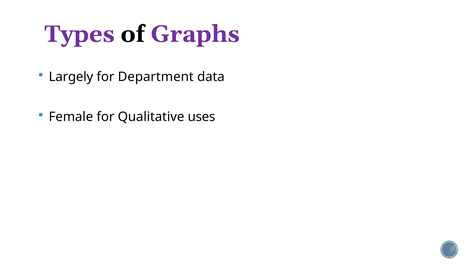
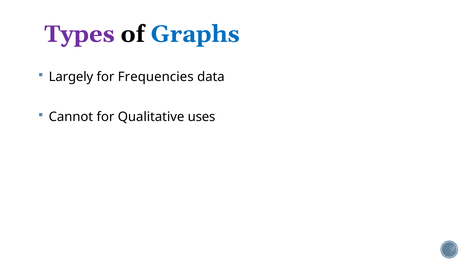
Graphs colour: purple -> blue
Department: Department -> Frequencies
Female: Female -> Cannot
